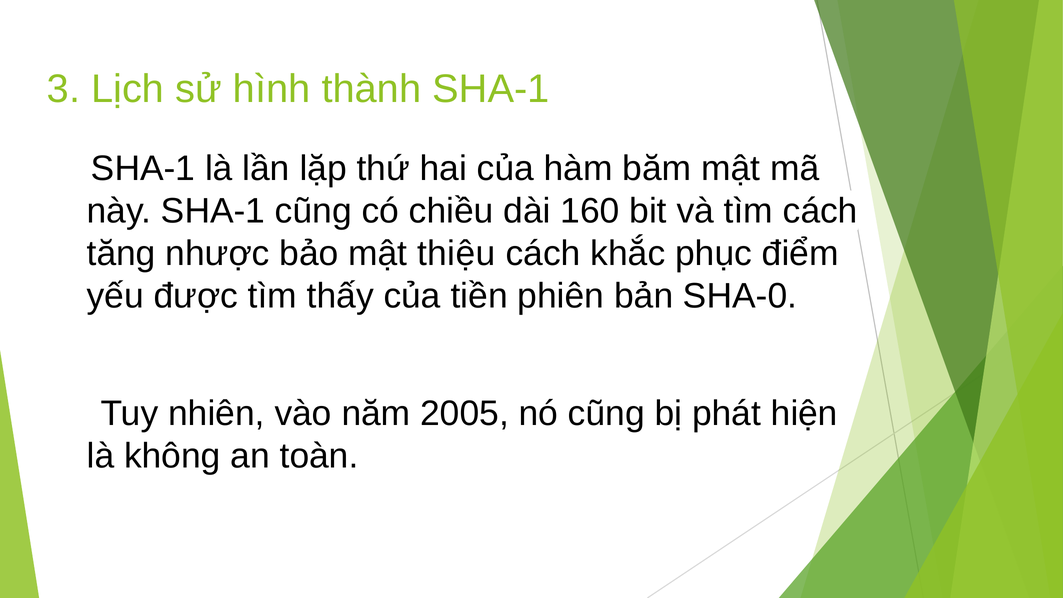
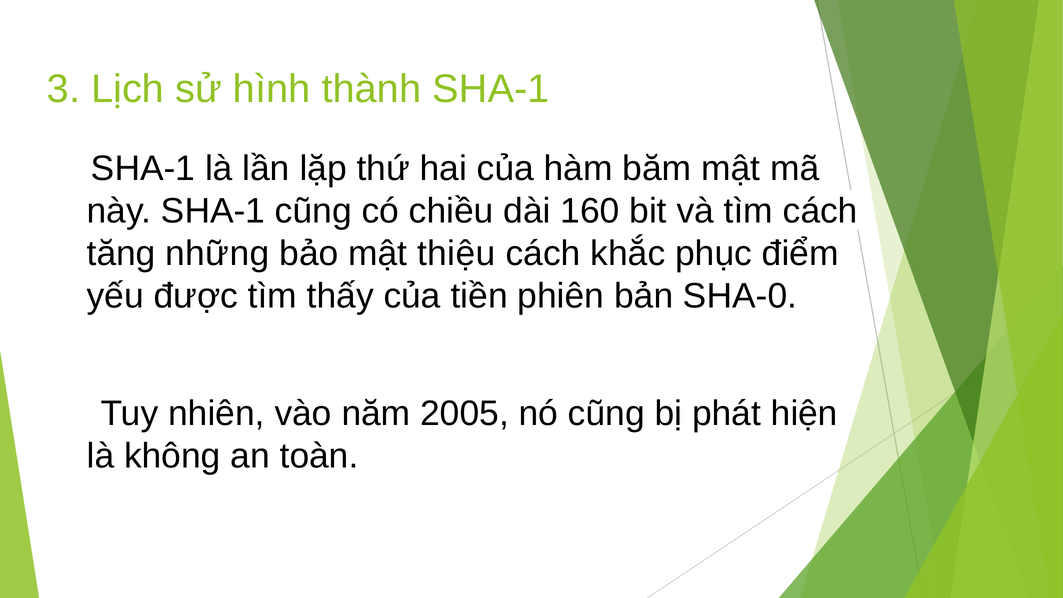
nhược: nhược -> những
